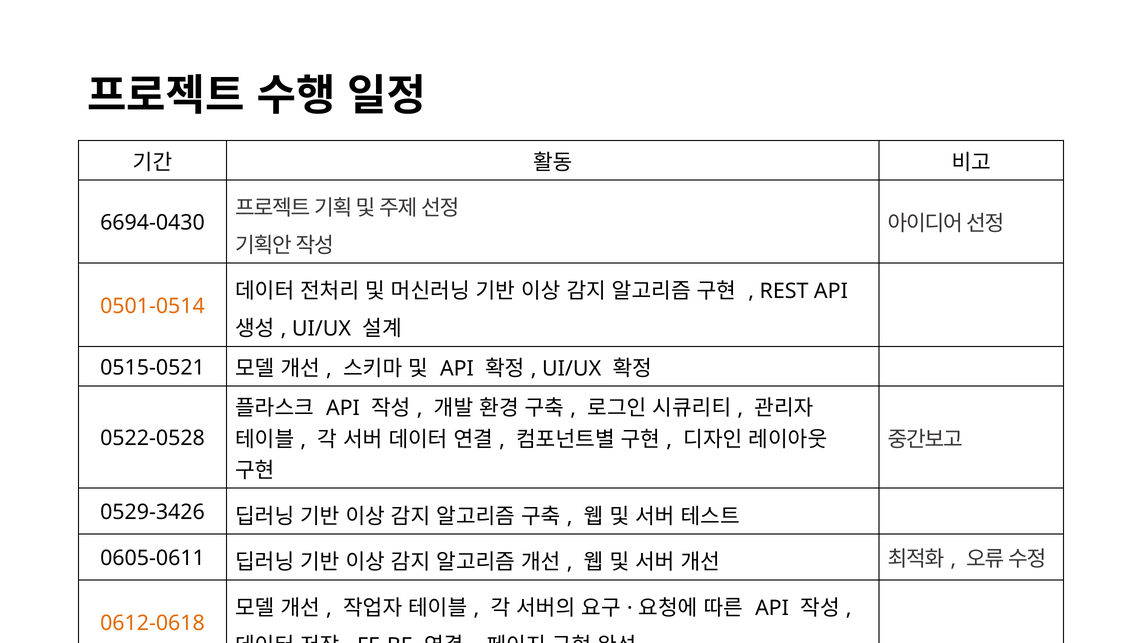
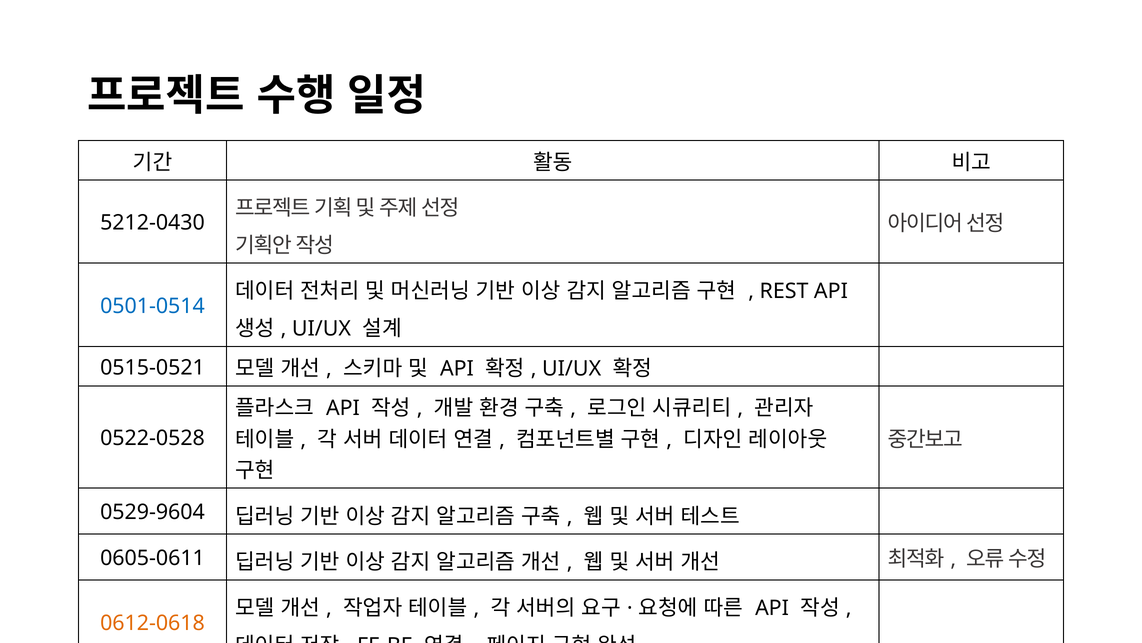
6694-0430: 6694-0430 -> 5212-0430
0501-0514 colour: orange -> blue
0529-3426: 0529-3426 -> 0529-9604
